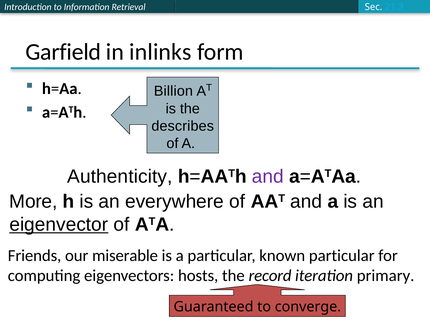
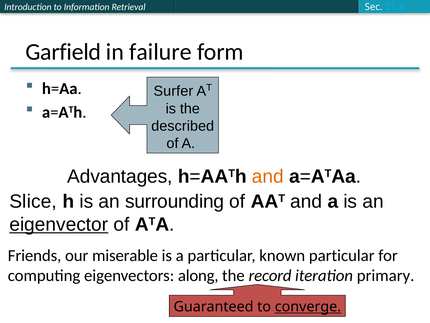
inlinks: inlinks -> failure
Billion: Billion -> Surfer
describes: describes -> described
Authenticity: Authenticity -> Advantages
and at (268, 176) colour: purple -> orange
More: More -> Slice
everywhere: everywhere -> surrounding
hosts: hosts -> along
converge underline: none -> present
